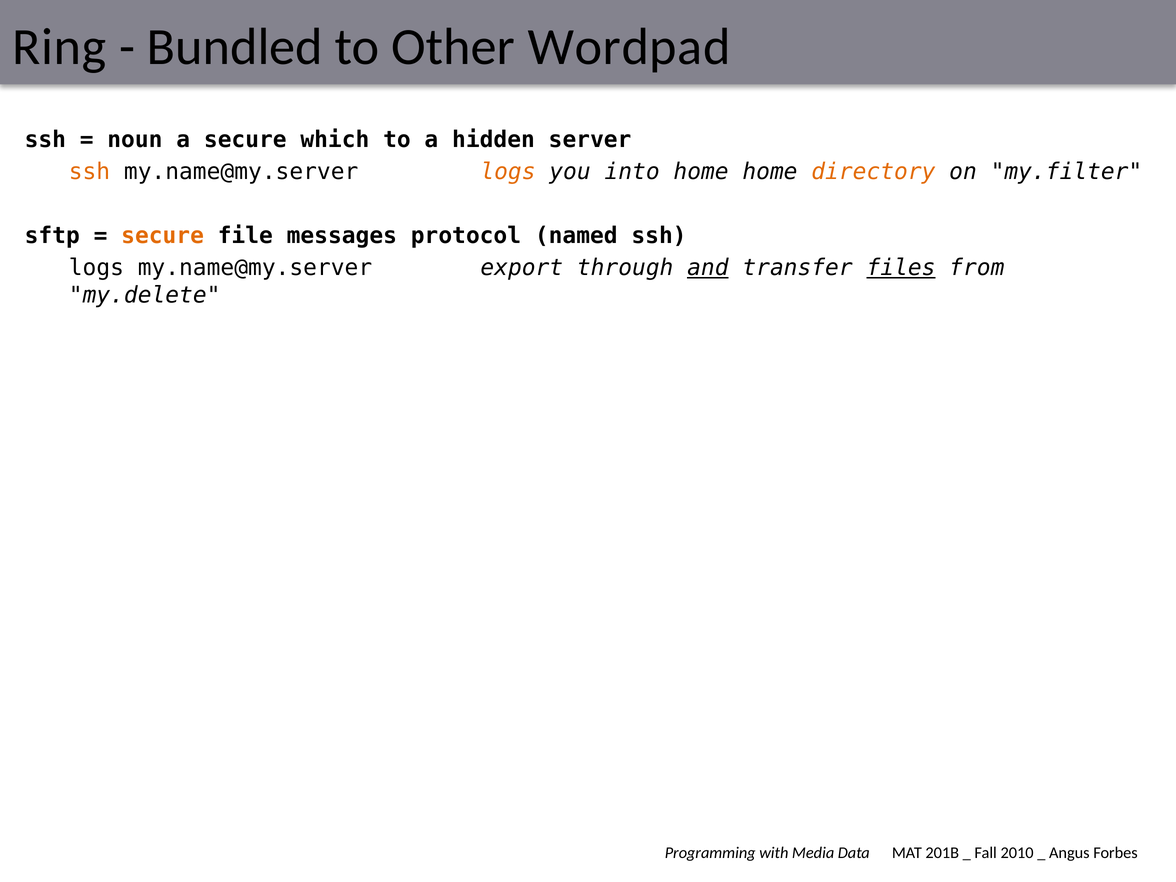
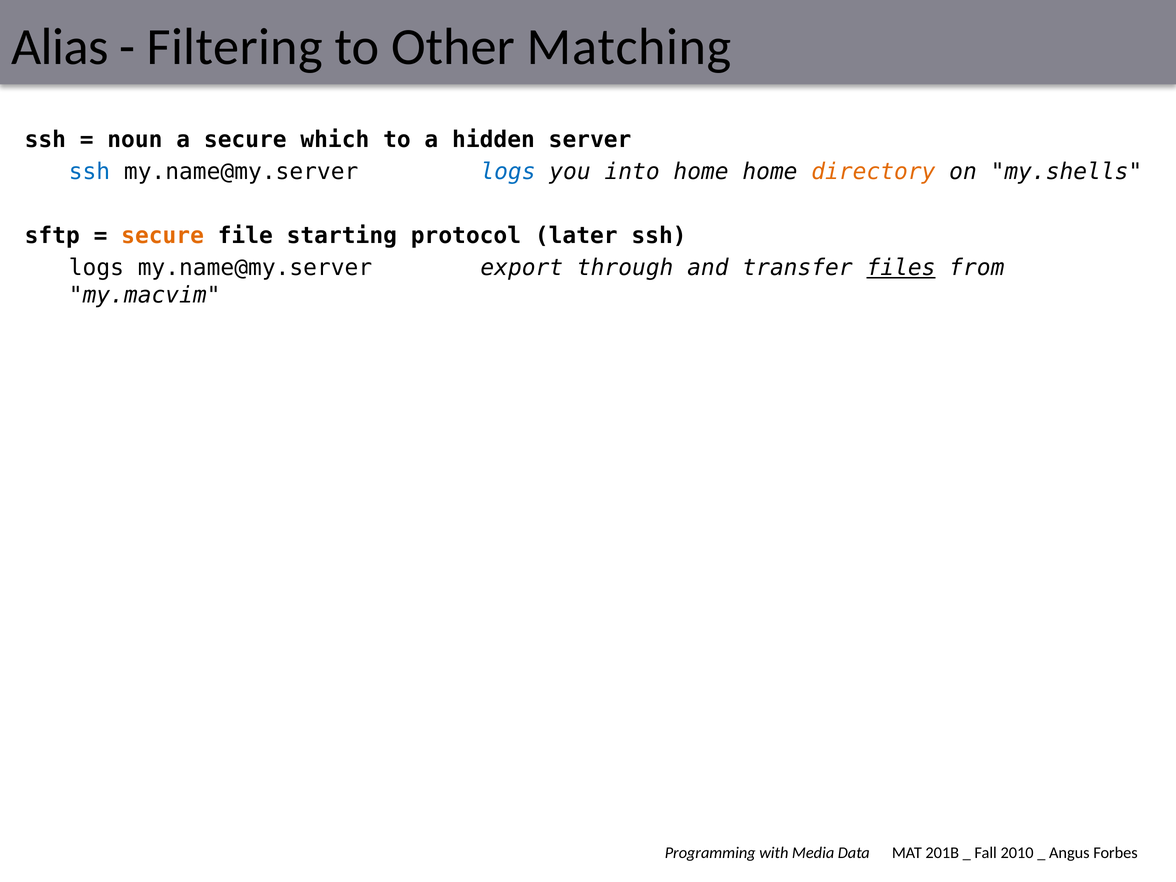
Ring: Ring -> Alias
Bundled: Bundled -> Filtering
Wordpad: Wordpad -> Matching
ssh at (89, 172) colour: orange -> blue
logs at (508, 172) colour: orange -> blue
my.filter: my.filter -> my.shells
messages: messages -> starting
named: named -> later
and underline: present -> none
my.delete: my.delete -> my.macvim
